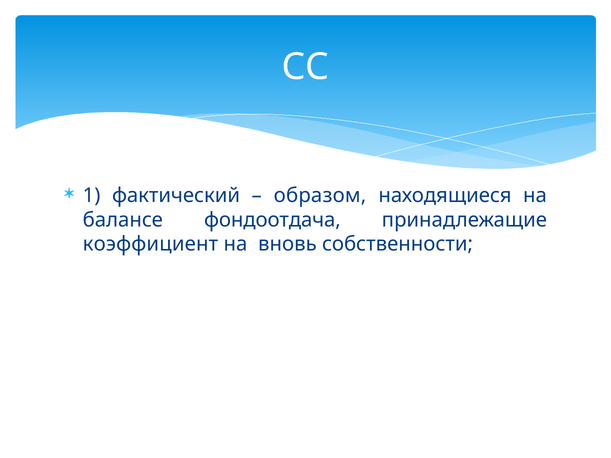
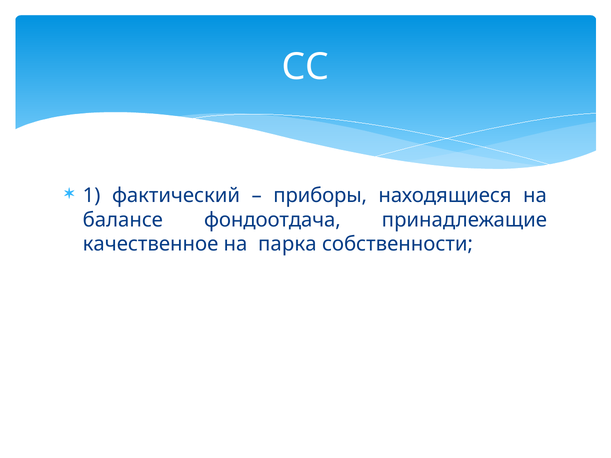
образом: образом -> приборы
коэффициент: коэффициент -> качественное
вновь: вновь -> парка
